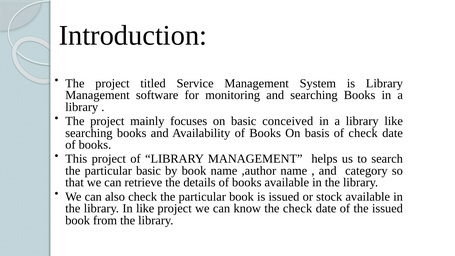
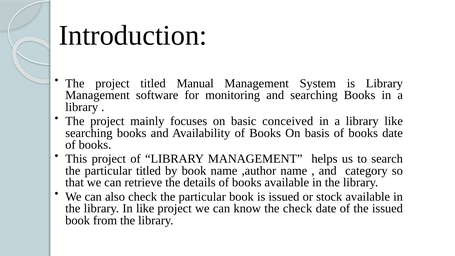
Service: Service -> Manual
basis of check: check -> books
particular basic: basic -> titled
